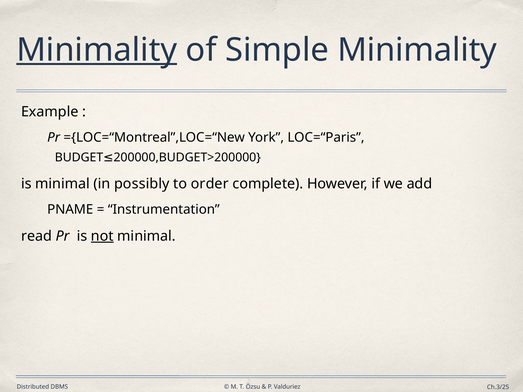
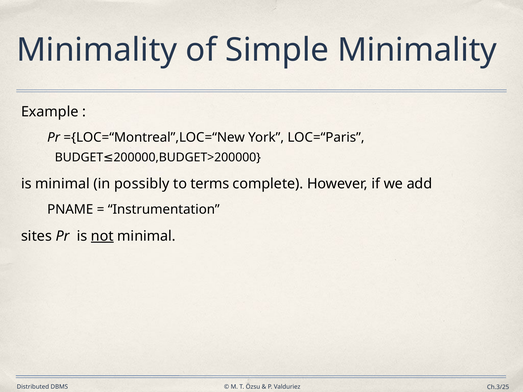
Minimality at (97, 50) underline: present -> none
order: order -> terms
read: read -> sites
